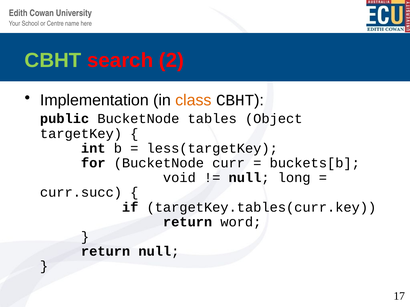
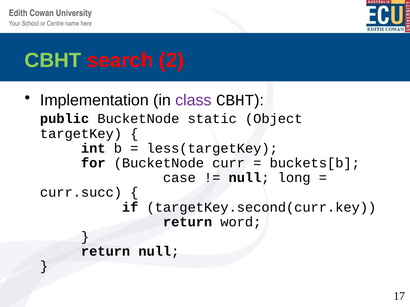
class colour: orange -> purple
tables: tables -> static
void: void -> case
targetKey.tables(curr.key: targetKey.tables(curr.key -> targetKey.second(curr.key
